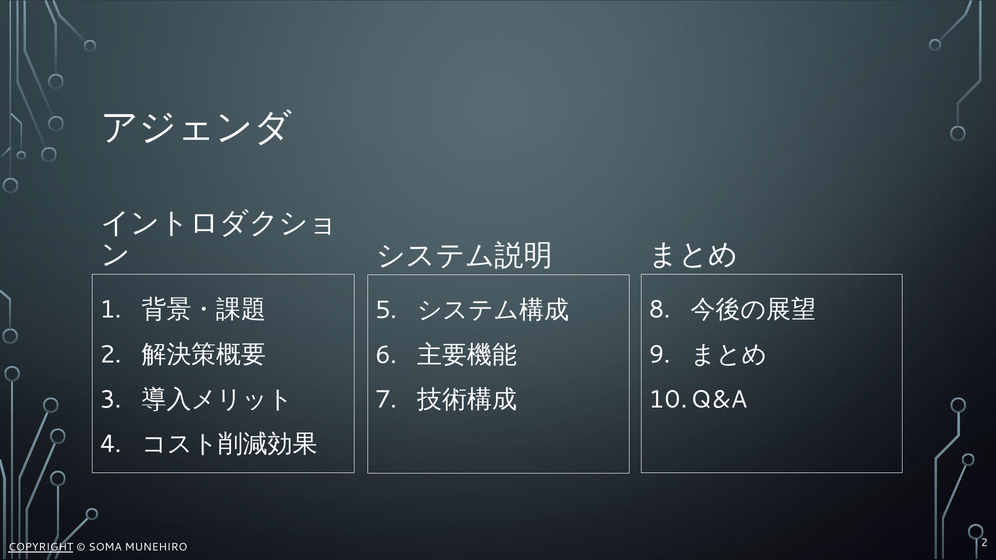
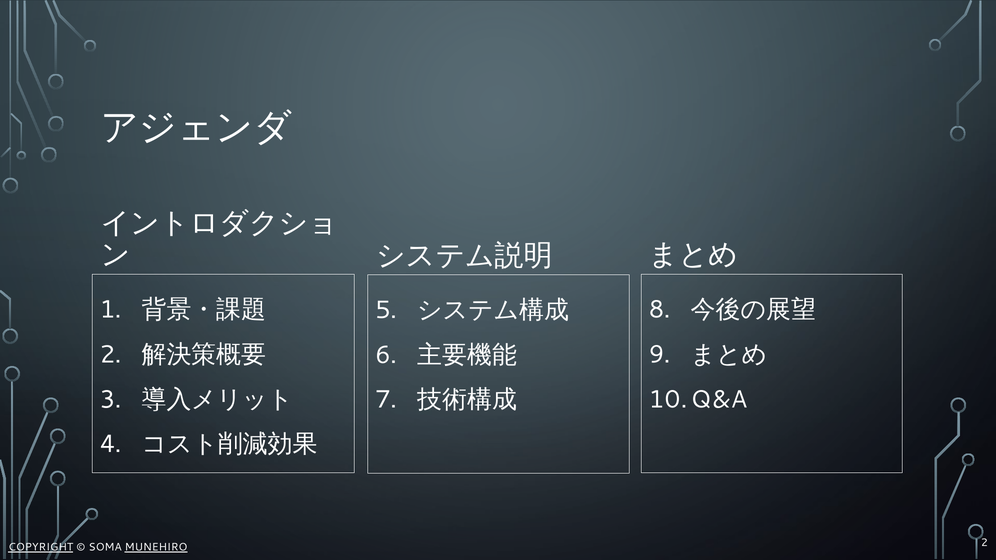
MUNEHIRO underline: none -> present
